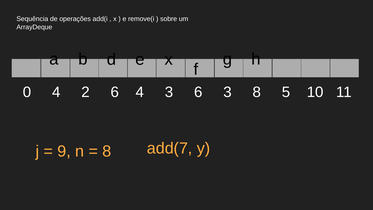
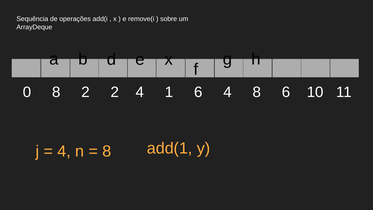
0 4: 4 -> 8
2 6: 6 -> 2
4 3: 3 -> 1
6 3: 3 -> 4
8 5: 5 -> 6
9 at (64, 151): 9 -> 4
add(7: add(7 -> add(1
